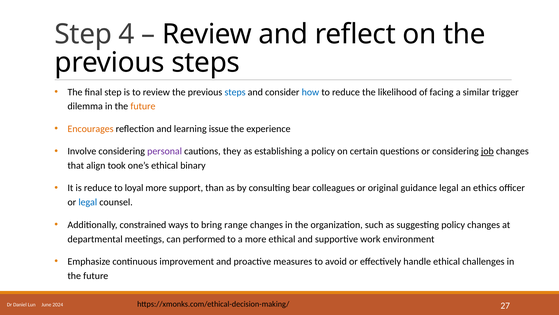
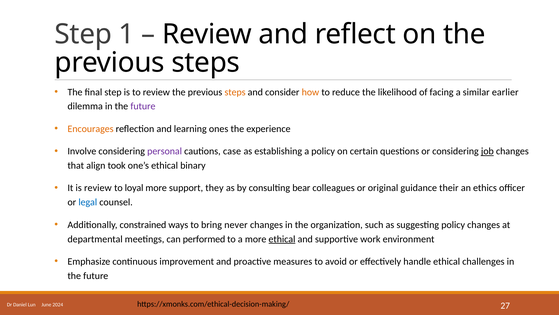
4: 4 -> 1
steps at (235, 92) colour: blue -> orange
how colour: blue -> orange
trigger: trigger -> earlier
future at (143, 106) colour: orange -> purple
issue: issue -> ones
they: they -> case
is reduce: reduce -> review
than: than -> they
guidance legal: legal -> their
range: range -> never
ethical at (282, 239) underline: none -> present
